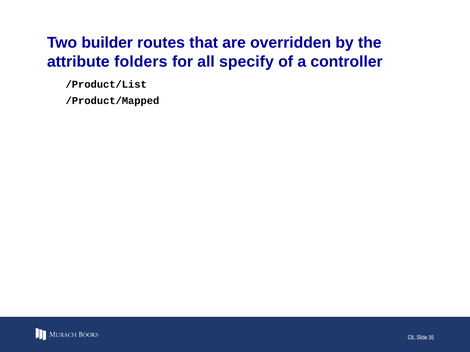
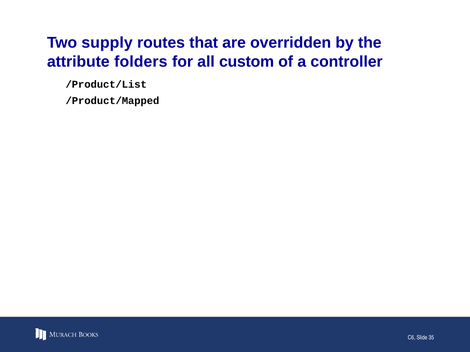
builder: builder -> supply
specify: specify -> custom
